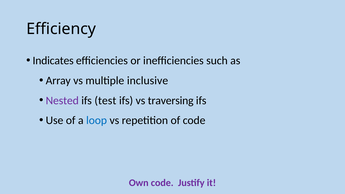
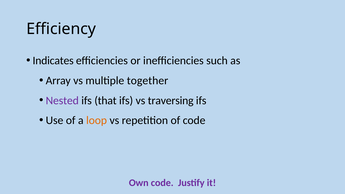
inclusive: inclusive -> together
test: test -> that
loop colour: blue -> orange
